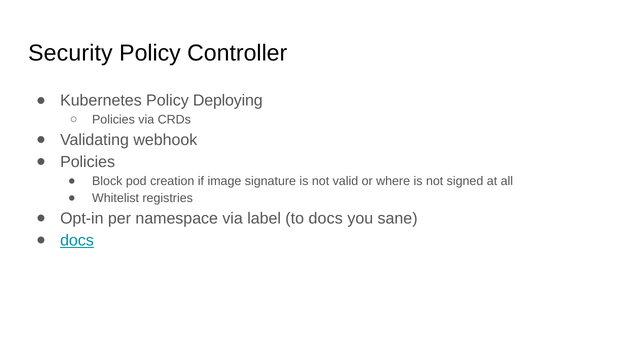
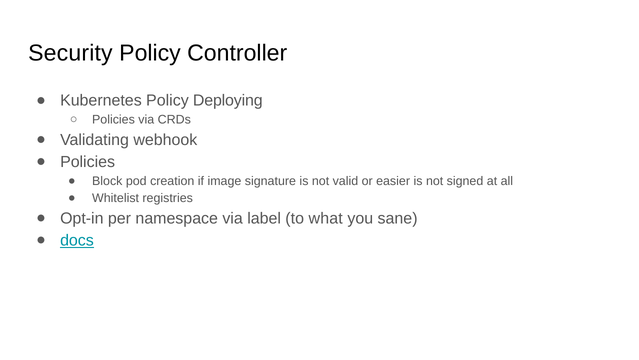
where: where -> easier
to docs: docs -> what
